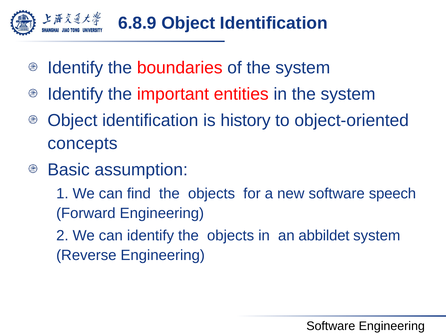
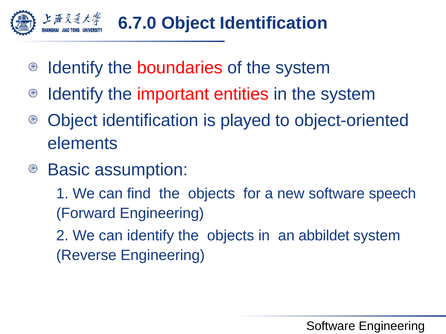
6.8.9: 6.8.9 -> 6.7.0
history: history -> played
concepts: concepts -> elements
